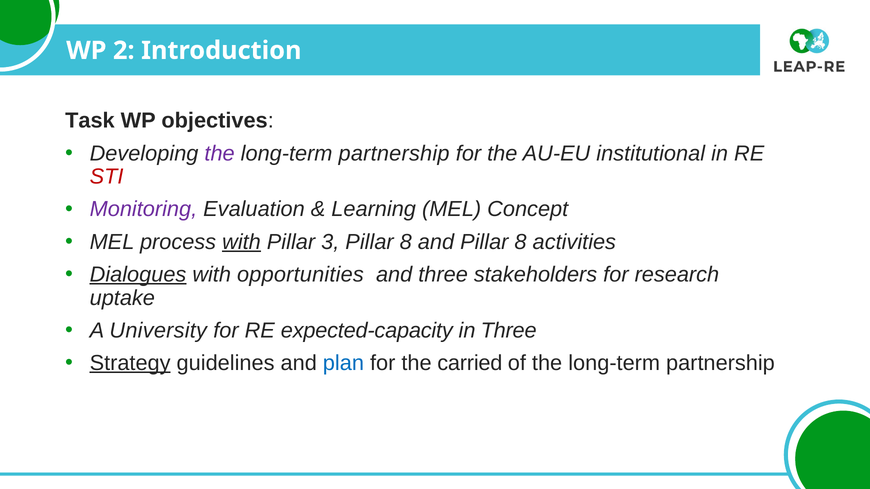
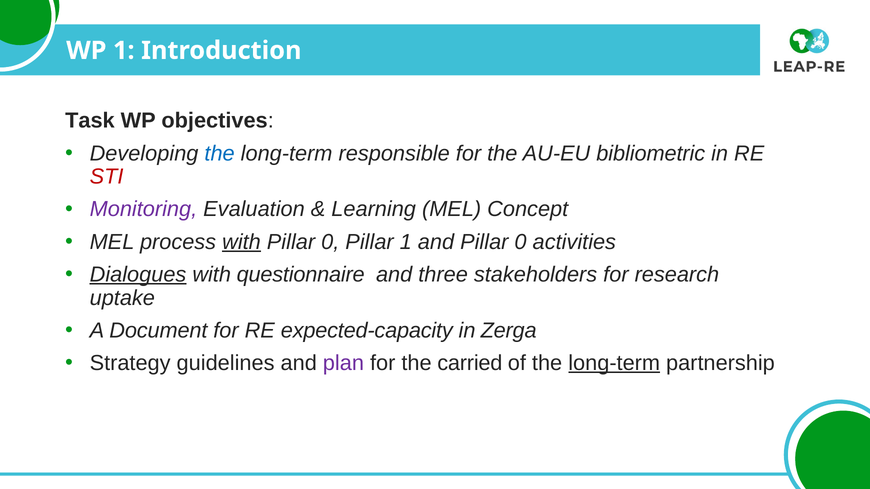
WP 2: 2 -> 1
the at (220, 153) colour: purple -> blue
partnership at (394, 153): partnership -> responsible
institutional: institutional -> bibliometric
3 at (330, 242): 3 -> 0
8 at (406, 242): 8 -> 1
and Pillar 8: 8 -> 0
opportunities: opportunities -> questionnaire
University: University -> Document
in Three: Three -> Zerga
Strategy underline: present -> none
plan colour: blue -> purple
long-term at (614, 363) underline: none -> present
